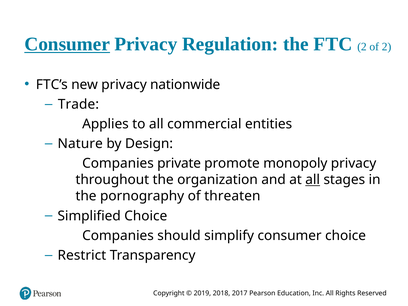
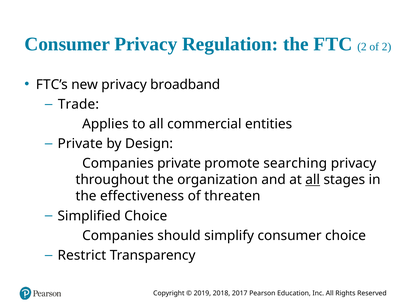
Consumer at (67, 44) underline: present -> none
nationwide: nationwide -> broadband
Nature at (80, 144): Nature -> Private
monopoly: monopoly -> searching
pornography: pornography -> effectiveness
